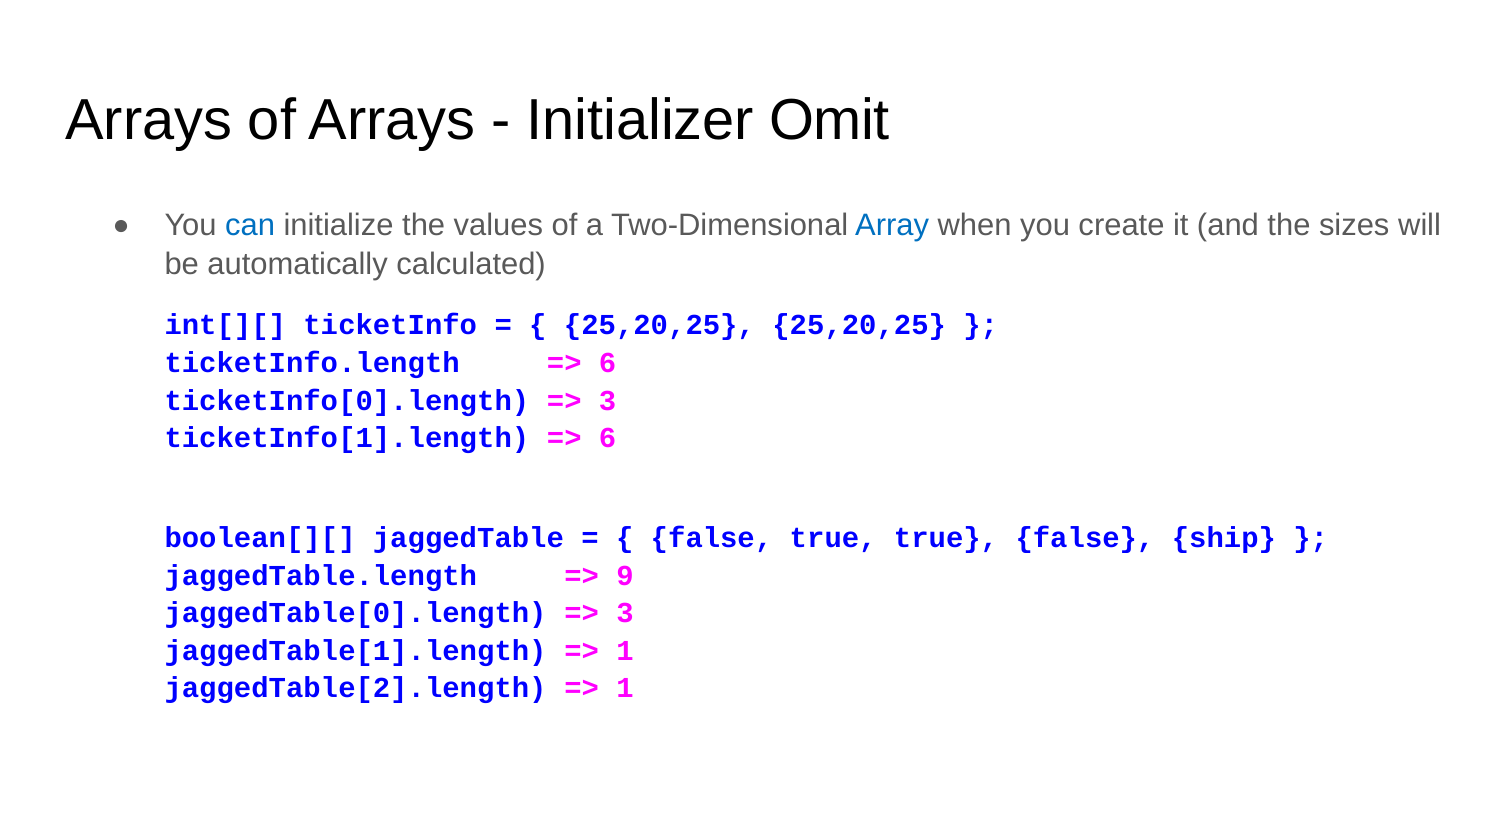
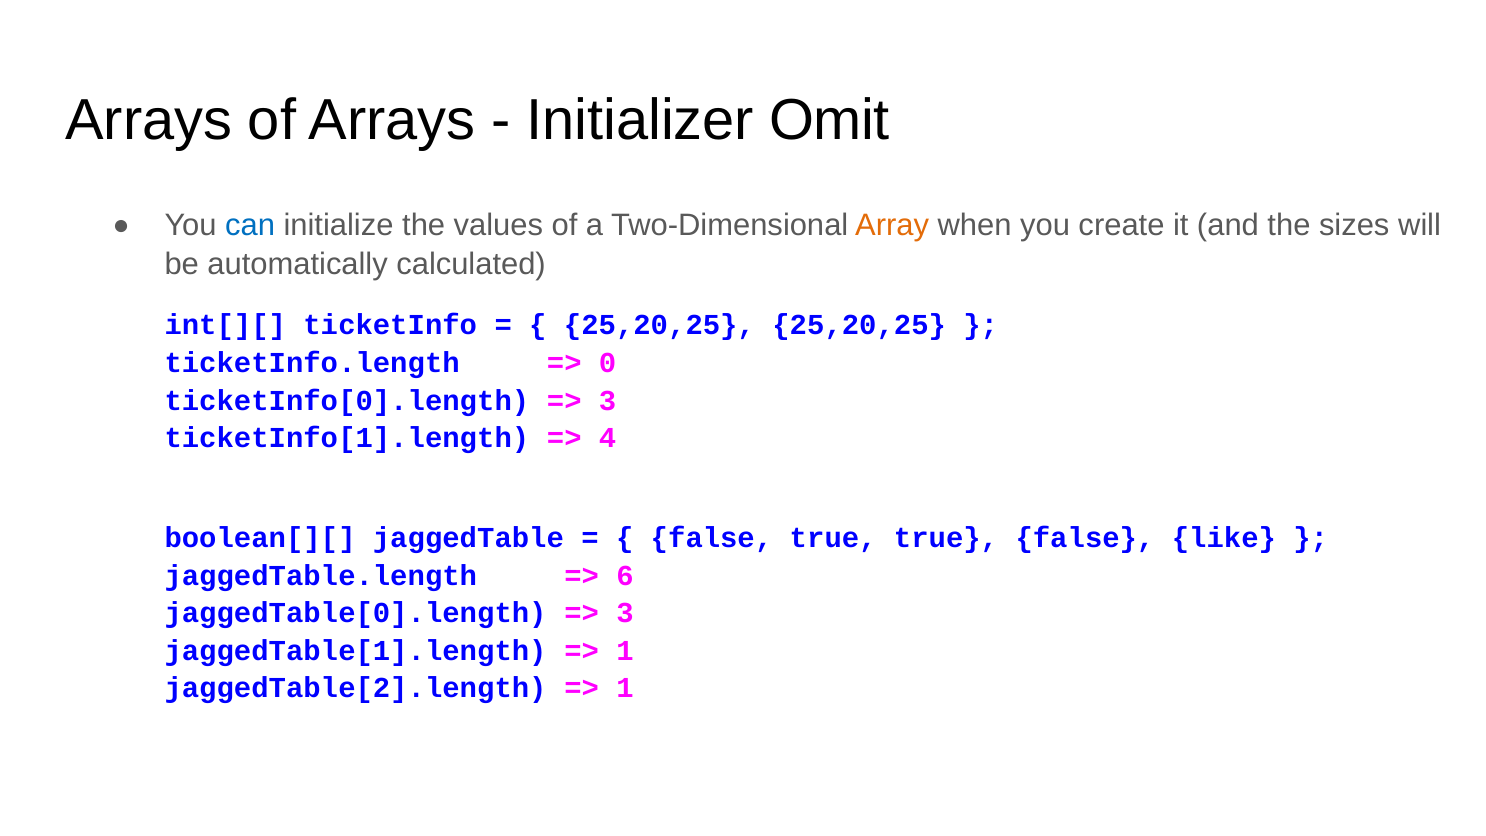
Array colour: blue -> orange
6 at (608, 363): 6 -> 0
6 at (608, 438): 6 -> 4
ship: ship -> like
9: 9 -> 6
